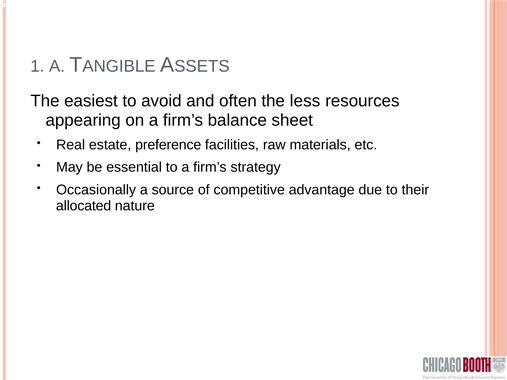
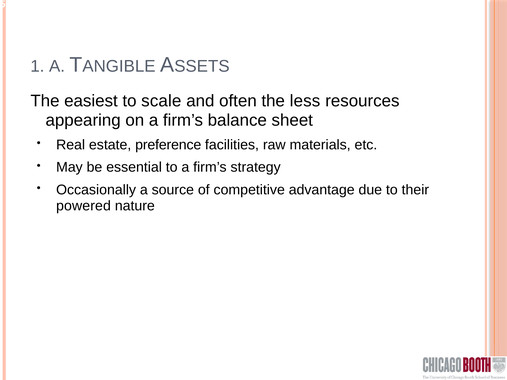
avoid: avoid -> scale
allocated: allocated -> powered
